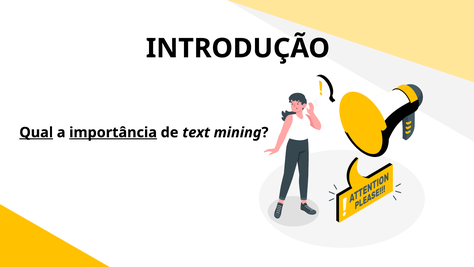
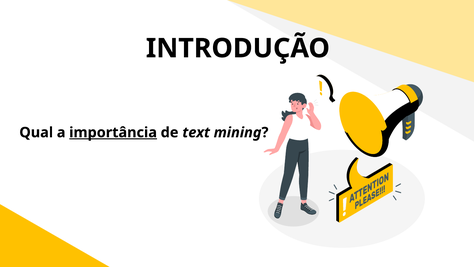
Qual underline: present -> none
